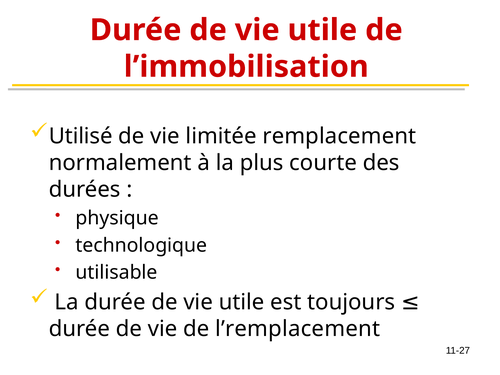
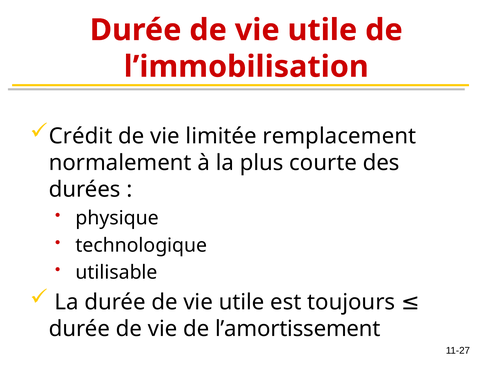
Utilisé: Utilisé -> Crédit
l’remplacement: l’remplacement -> l’amortissement
